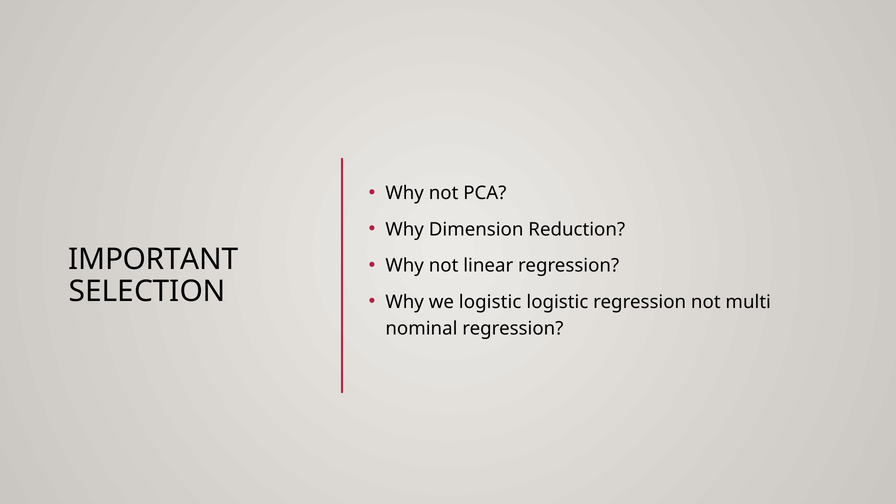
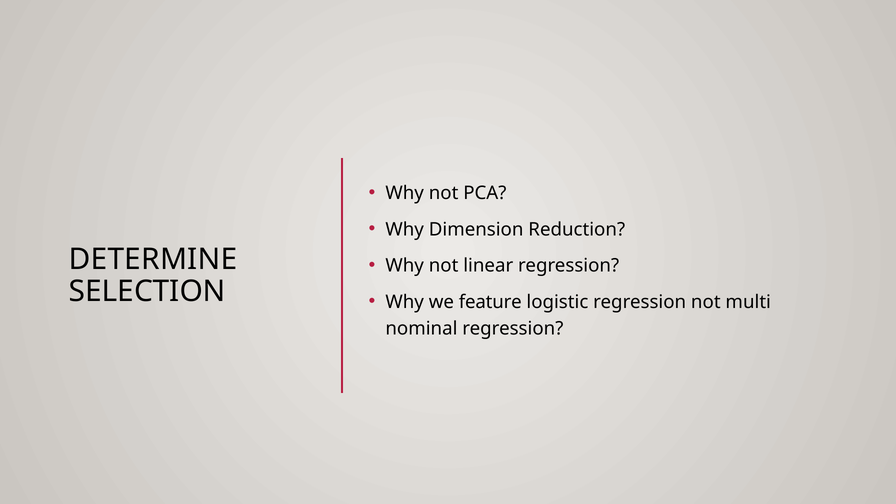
IMPORTANT: IMPORTANT -> DETERMINE
we logistic: logistic -> feature
